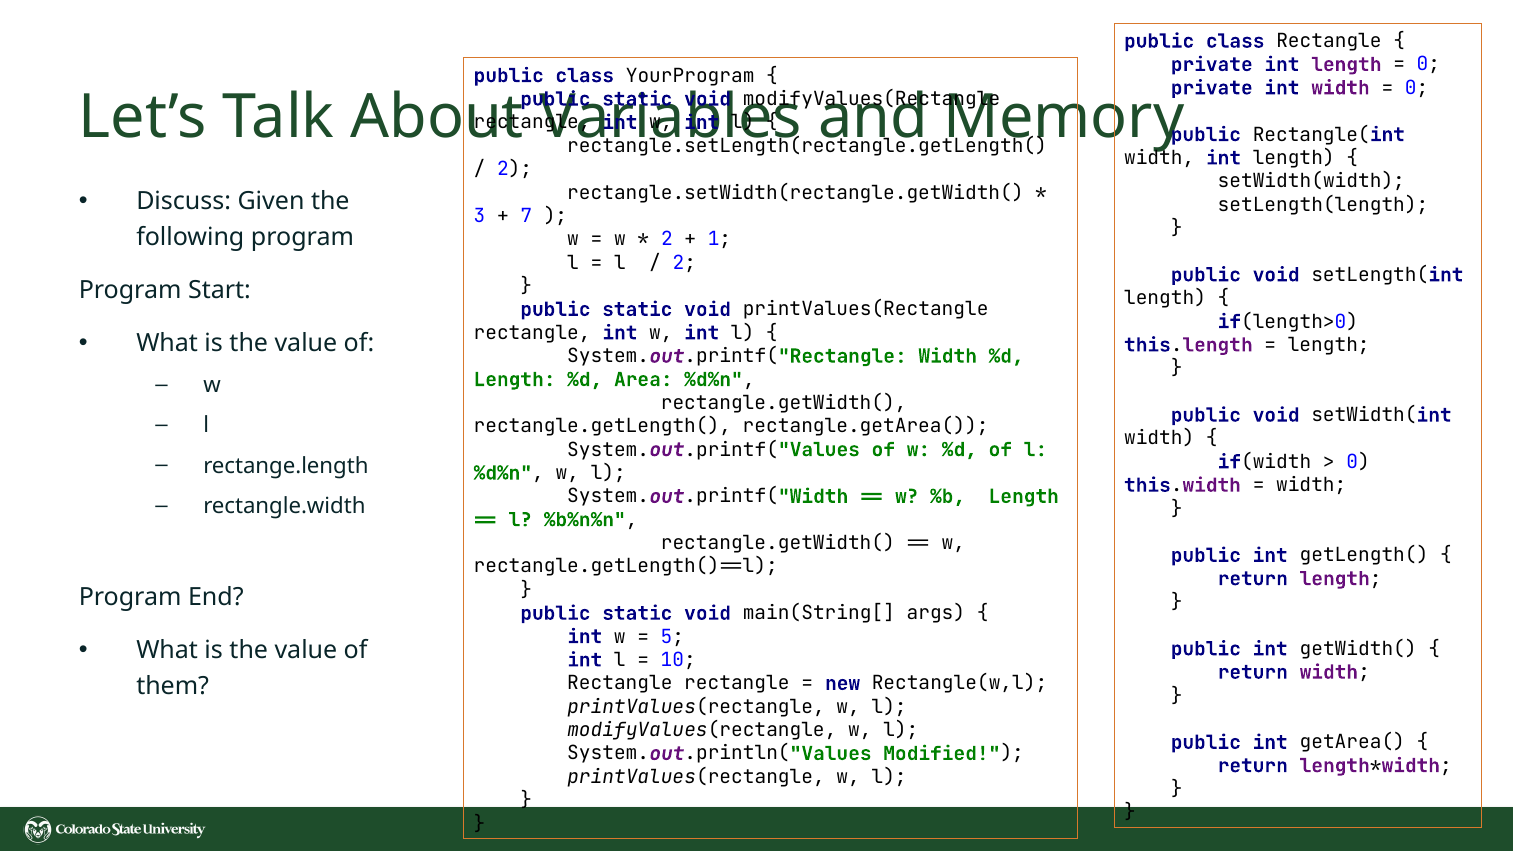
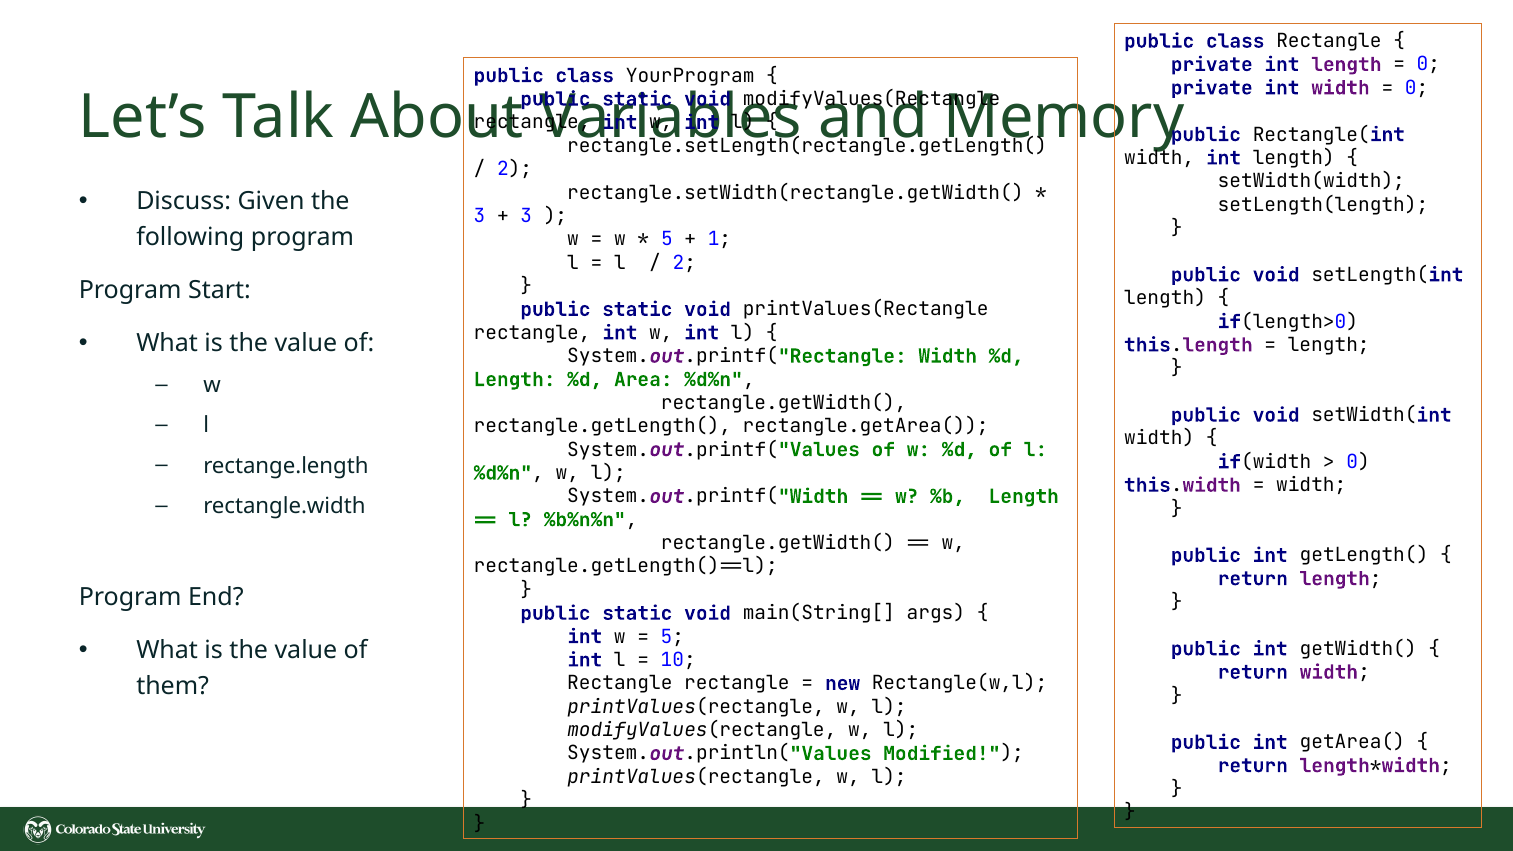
7 at (526, 216): 7 -> 3
2 at (667, 239): 2 -> 5
